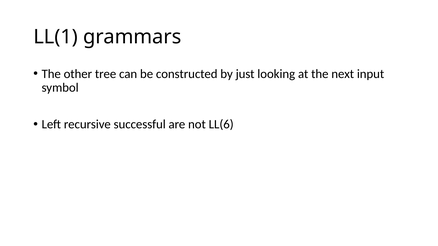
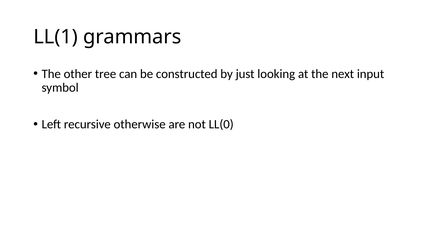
successful: successful -> otherwise
LL(6: LL(6 -> LL(0
